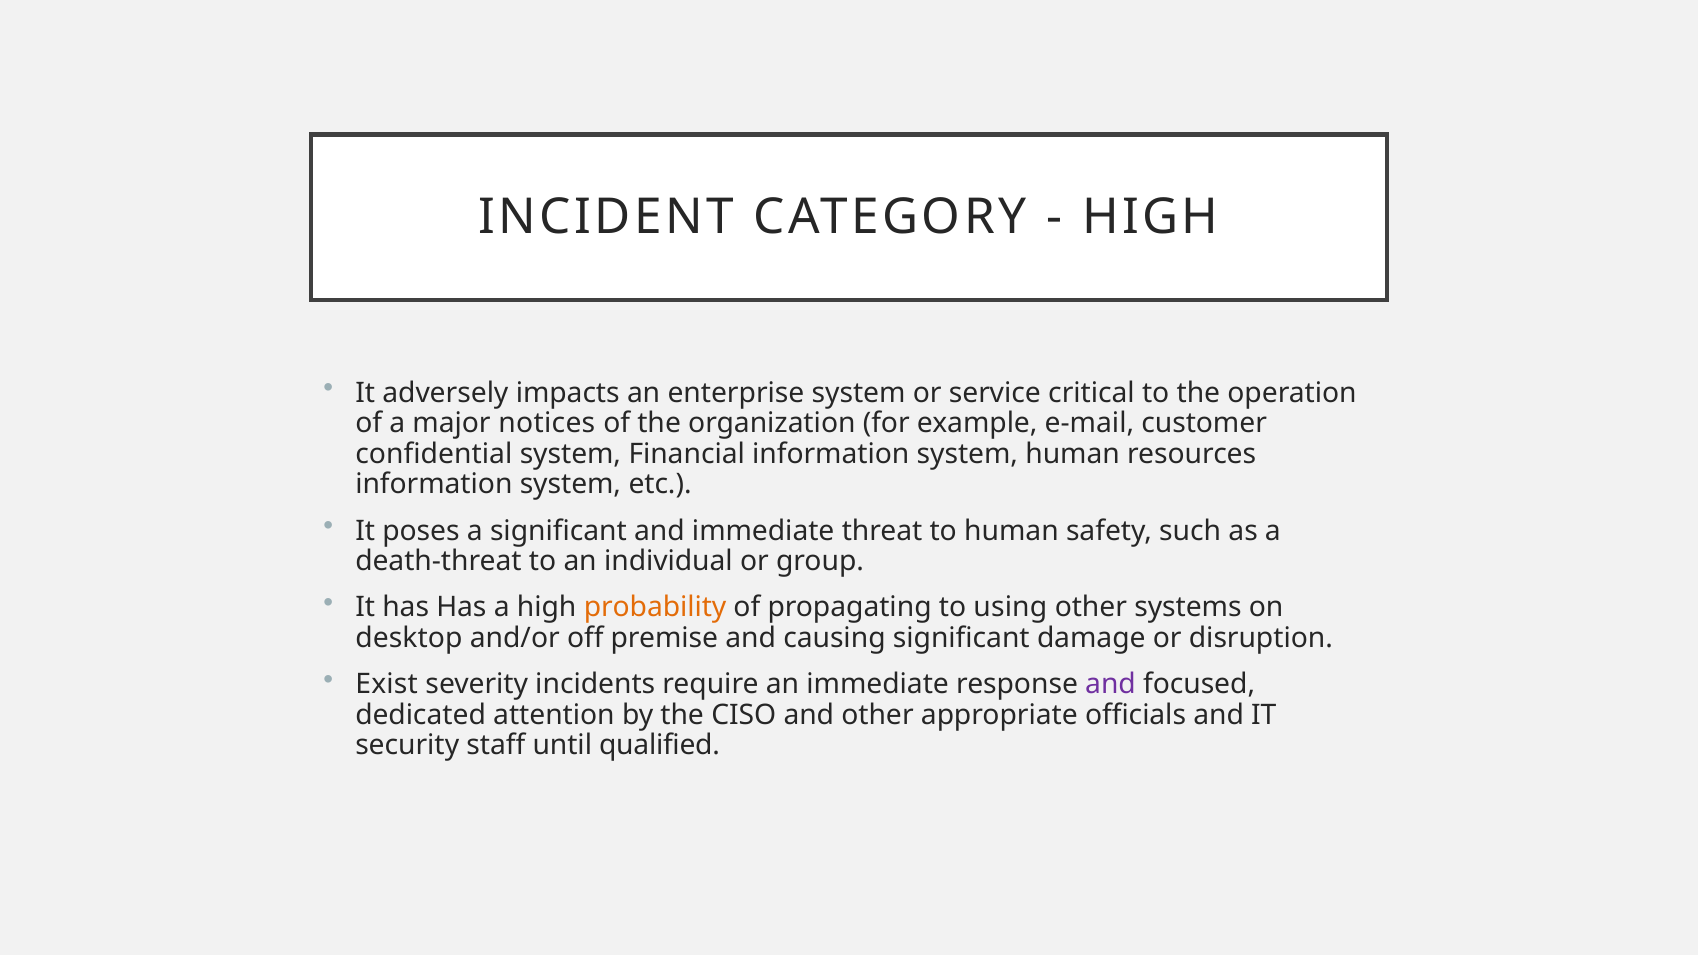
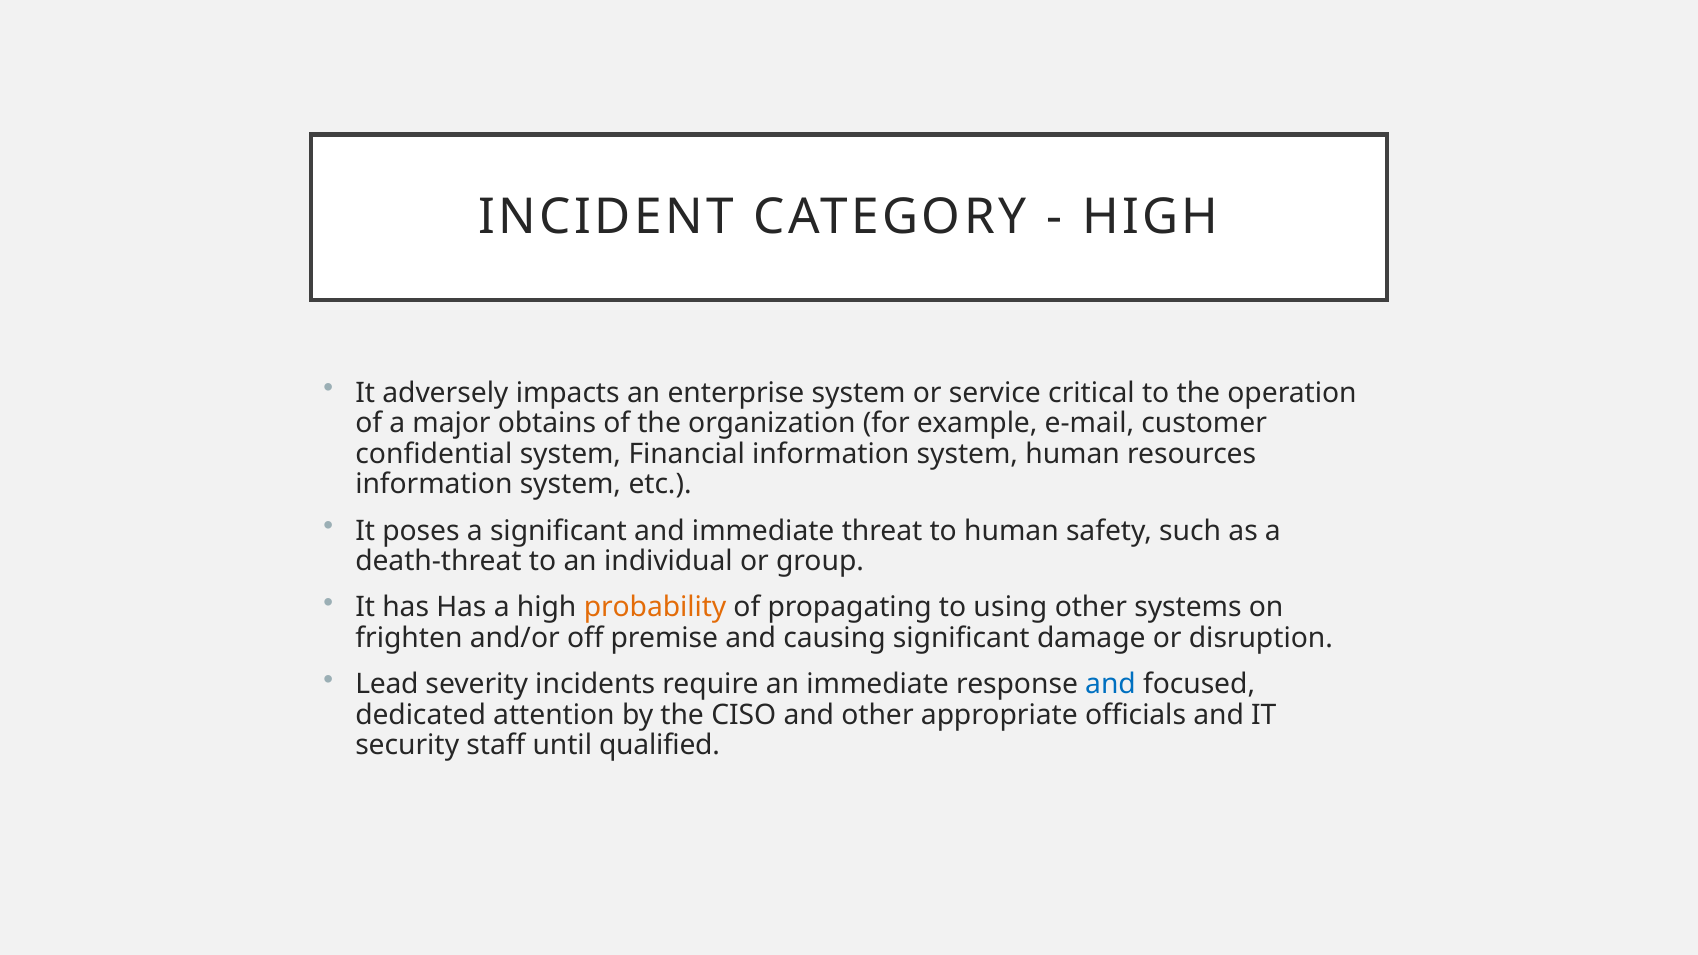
notices: notices -> obtains
desktop: desktop -> frighten
Exist: Exist -> Lead
and at (1111, 685) colour: purple -> blue
